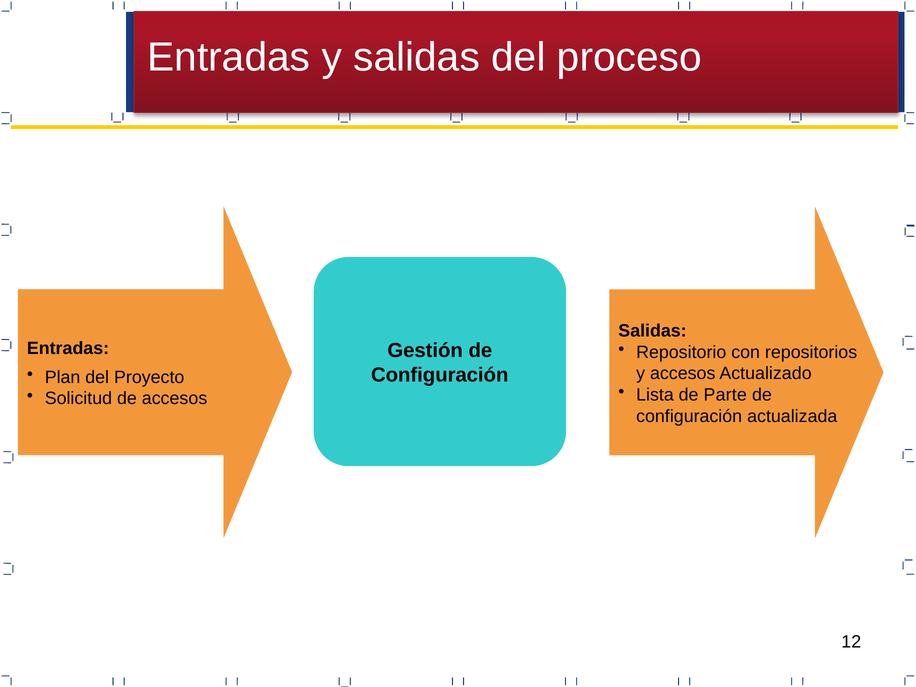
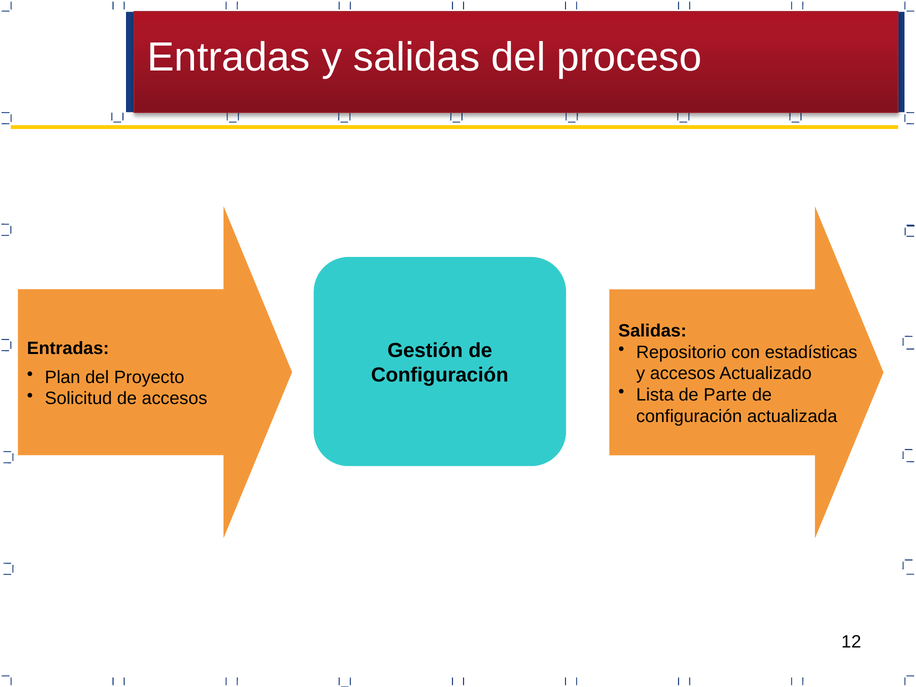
repositorios: repositorios -> estadísticas
